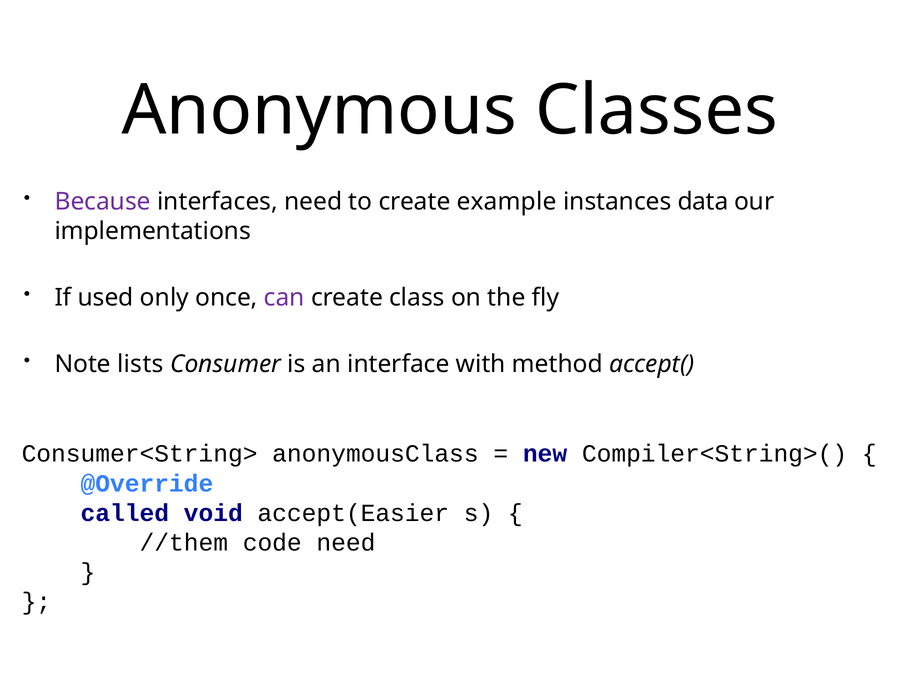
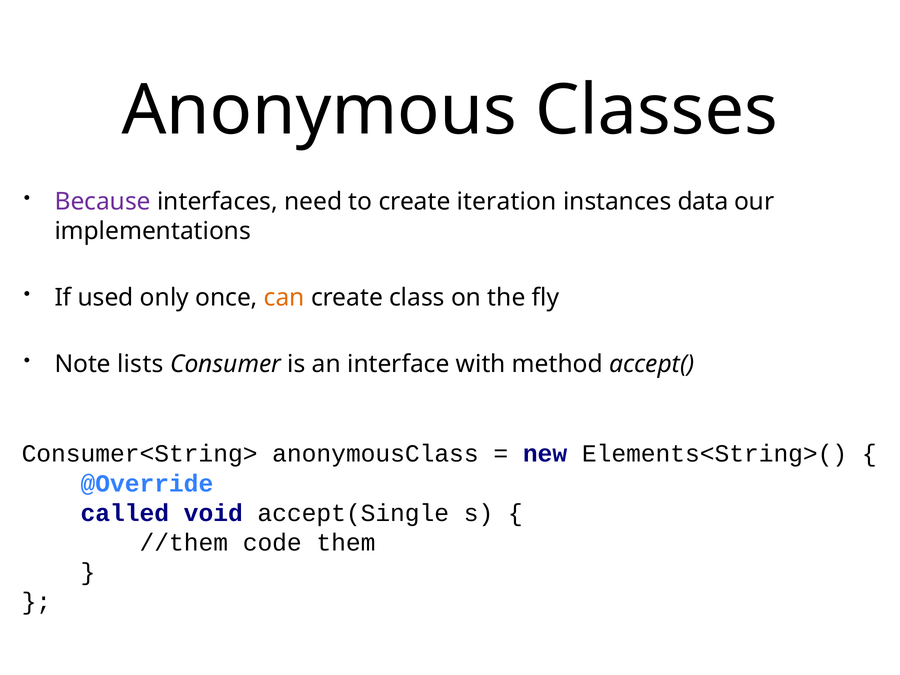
example: example -> iteration
can colour: purple -> orange
Compiler<String>(: Compiler<String>( -> Elements<String>(
accept(Easier: accept(Easier -> accept(Single
code need: need -> them
